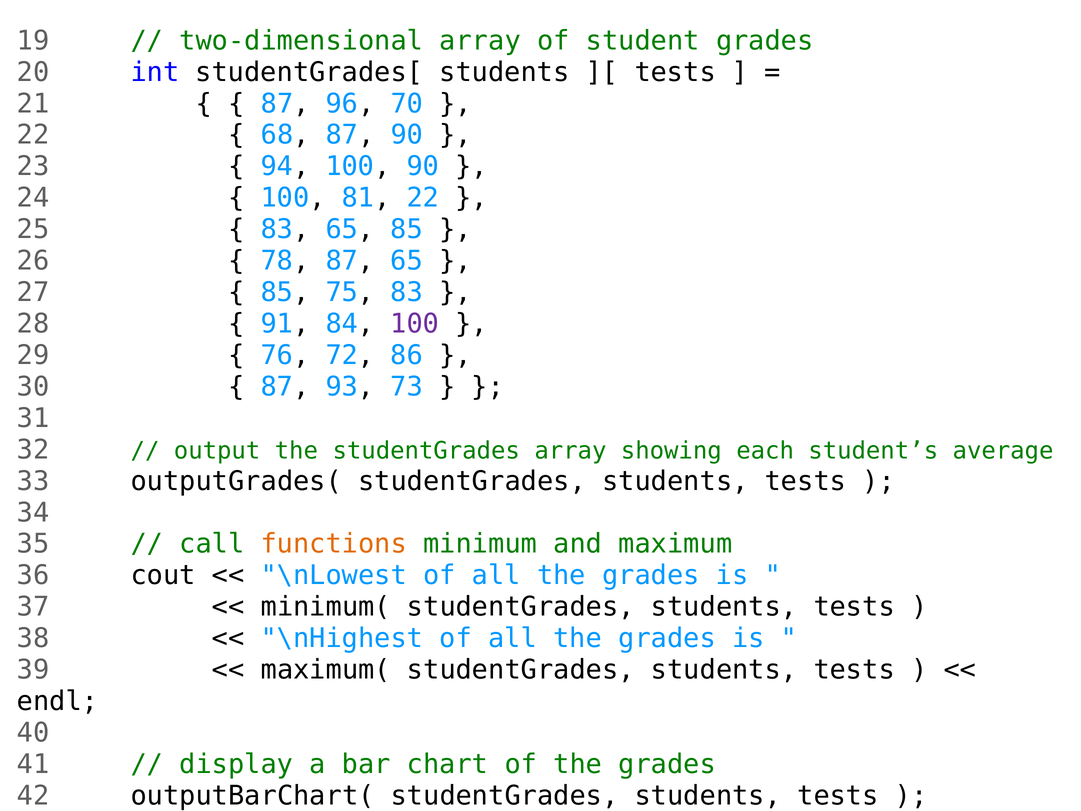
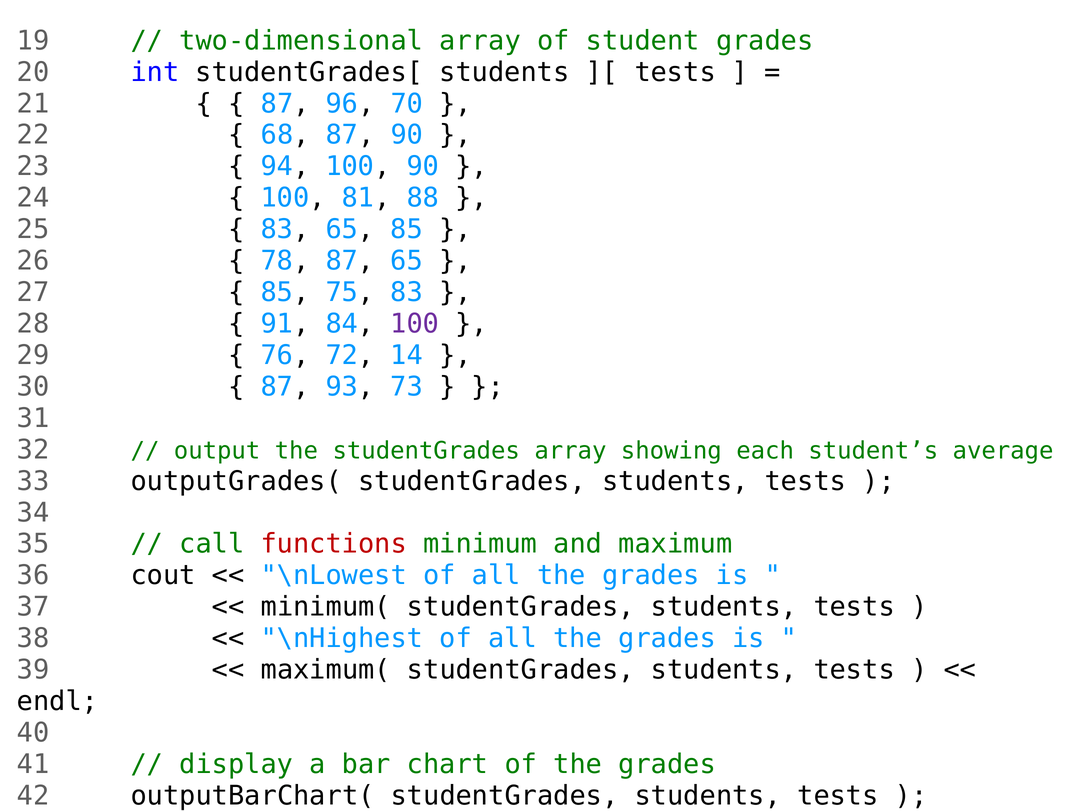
81 22: 22 -> 88
86: 86 -> 14
functions colour: orange -> red
